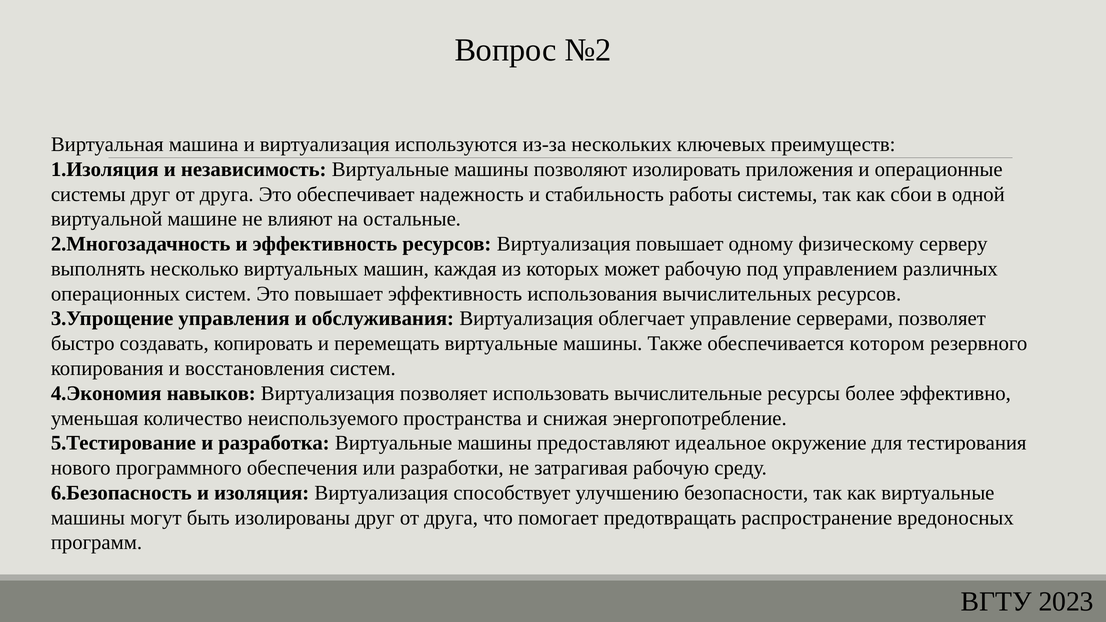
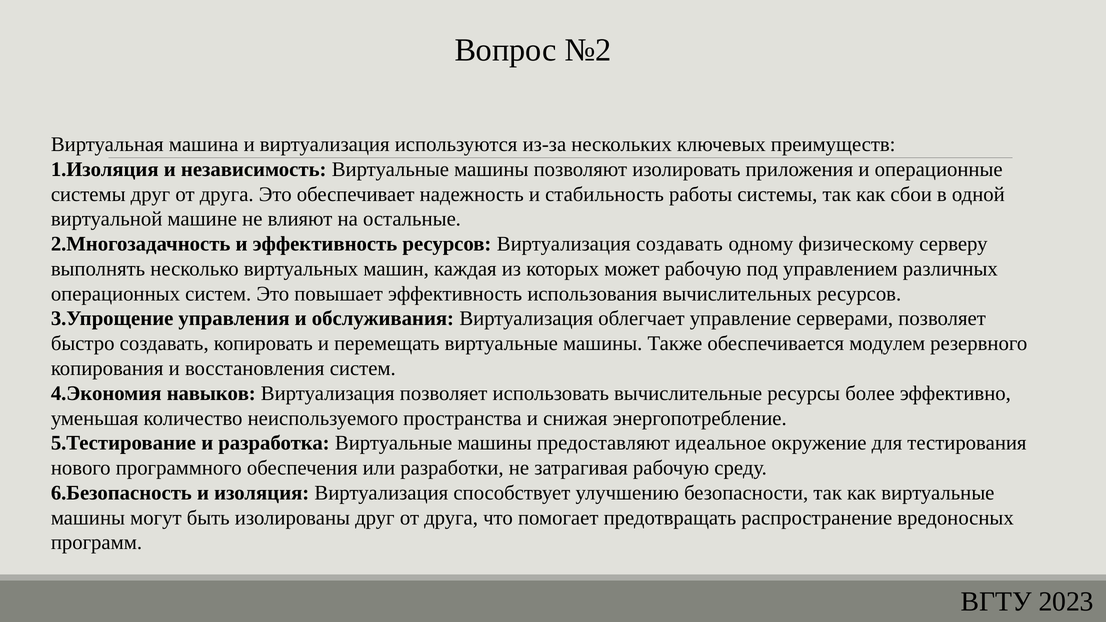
Виртуализация повышает: повышает -> создавать
котором: котором -> модулем
